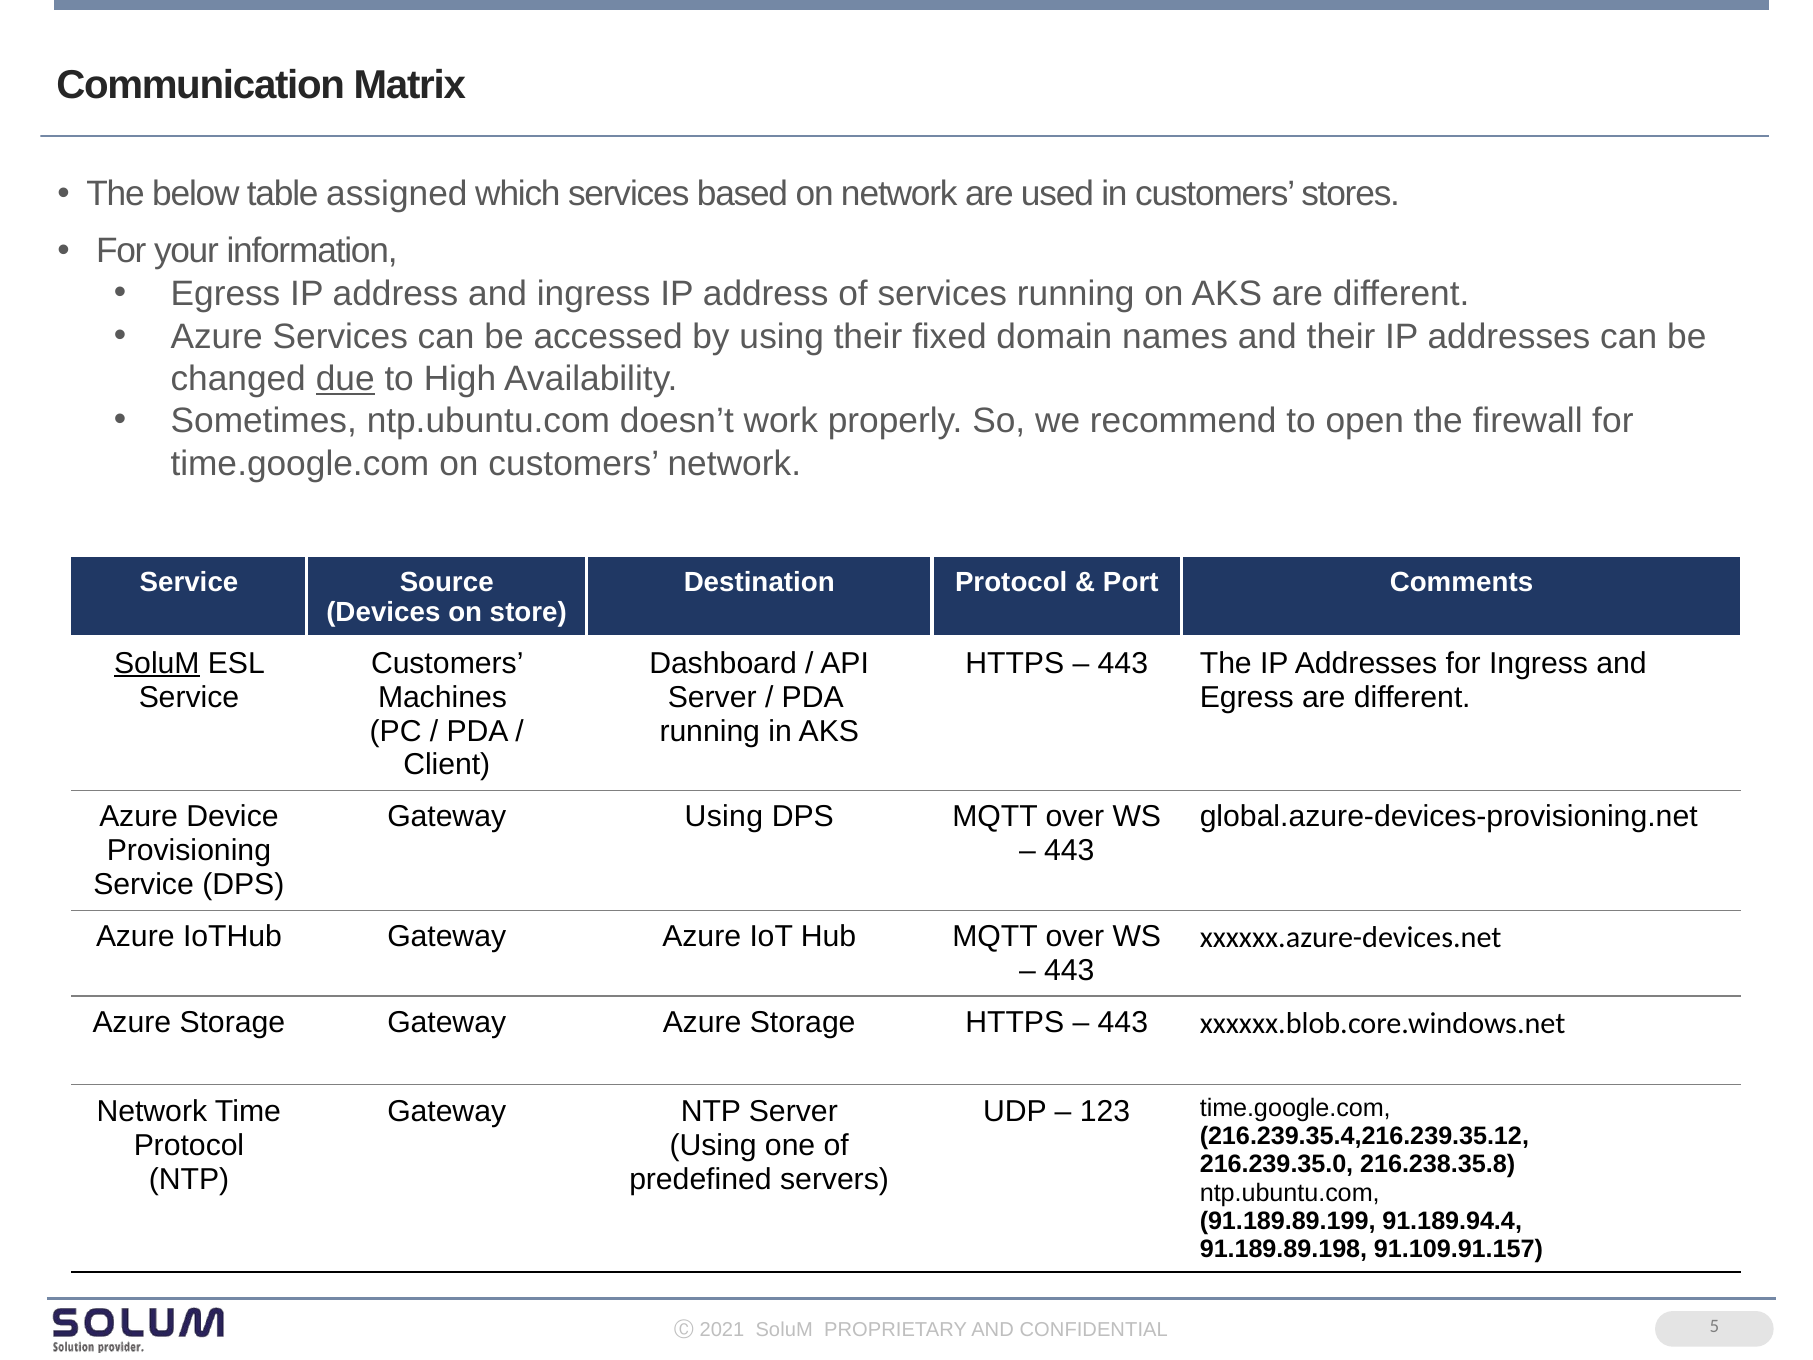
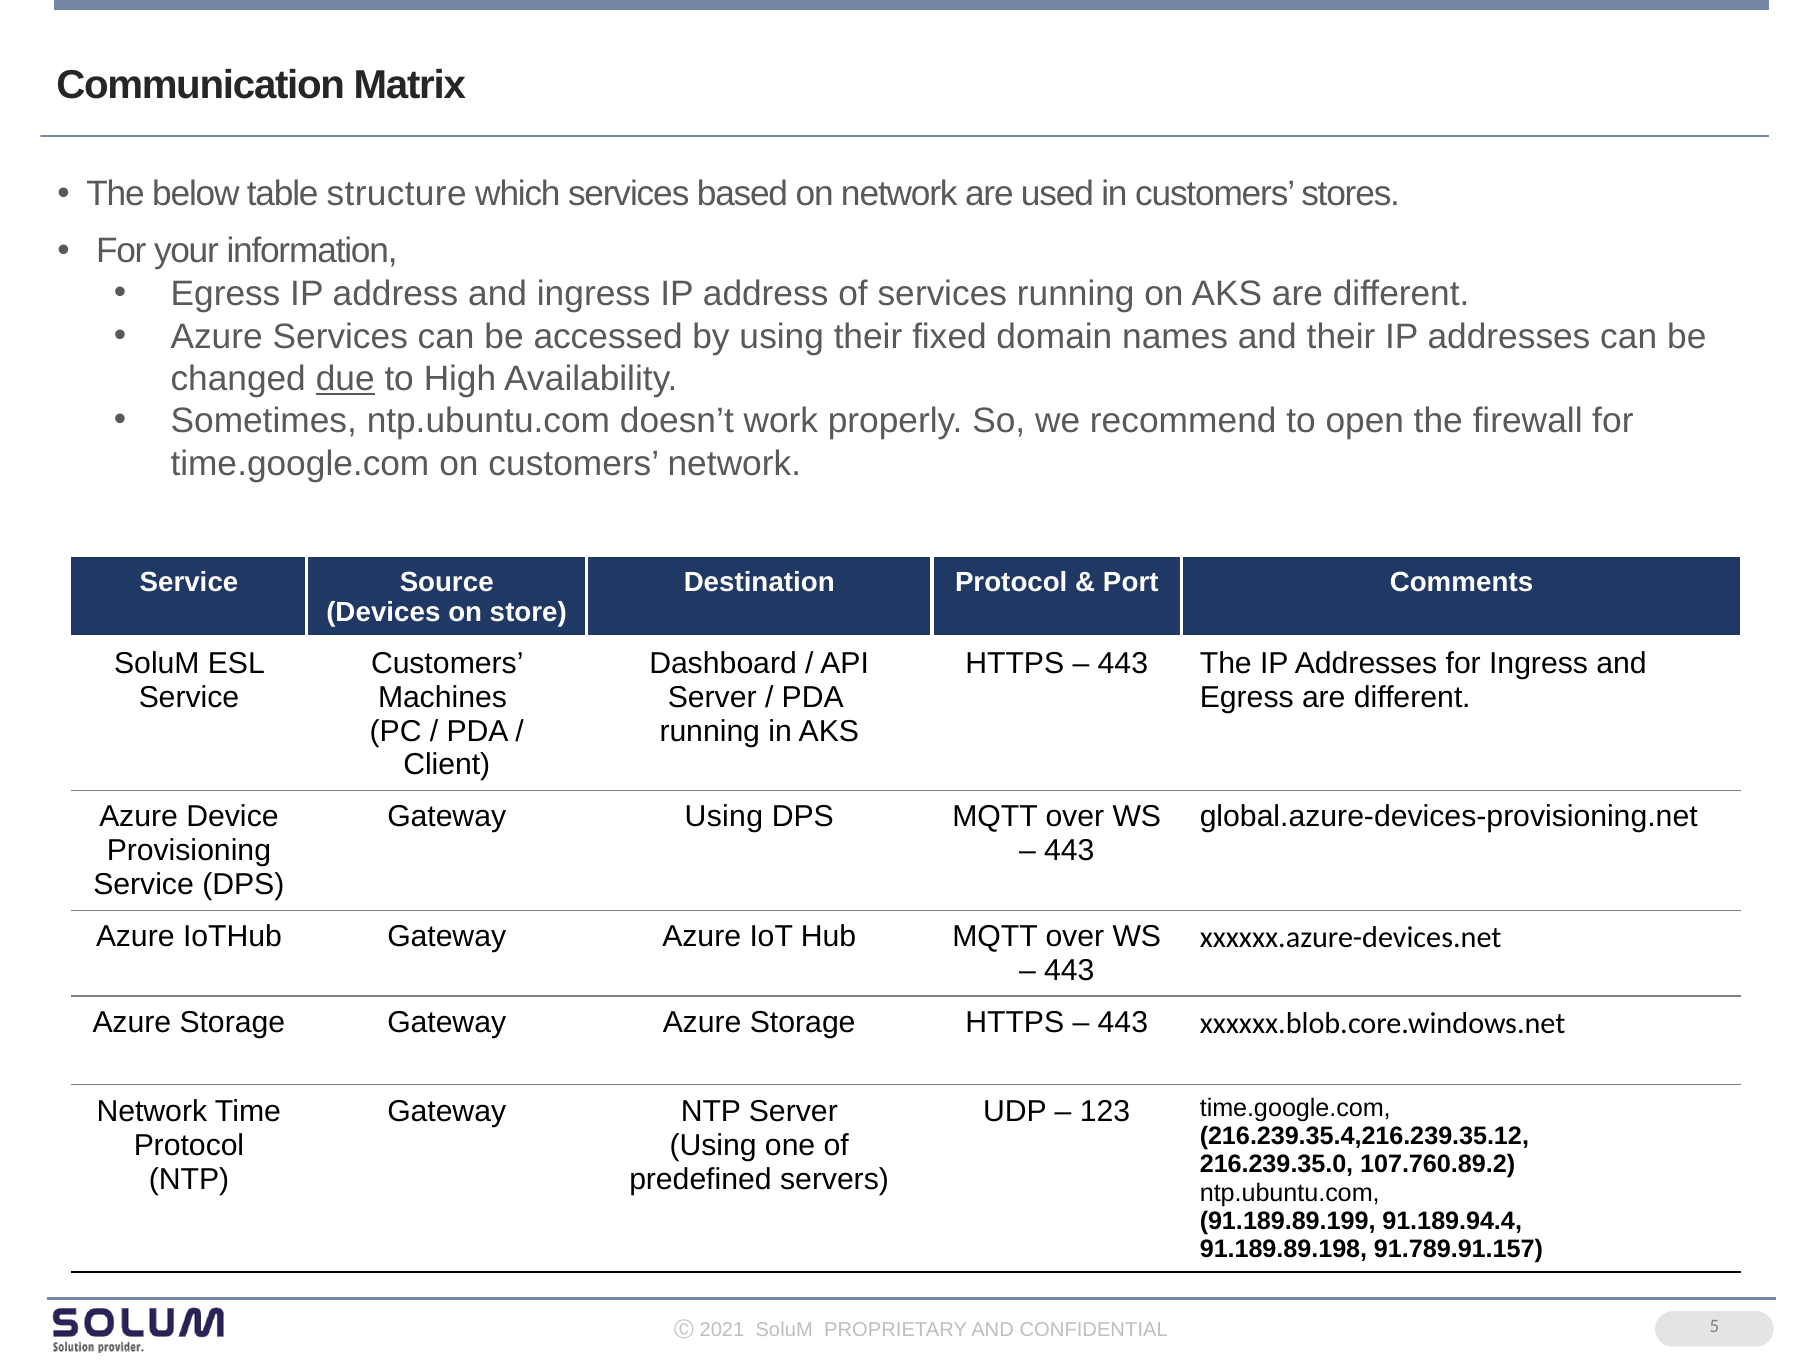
assigned: assigned -> structure
SoluM at (157, 663) underline: present -> none
216.238.35.8: 216.238.35.8 -> 107.760.89.2
91.109.91.157: 91.109.91.157 -> 91.789.91.157
